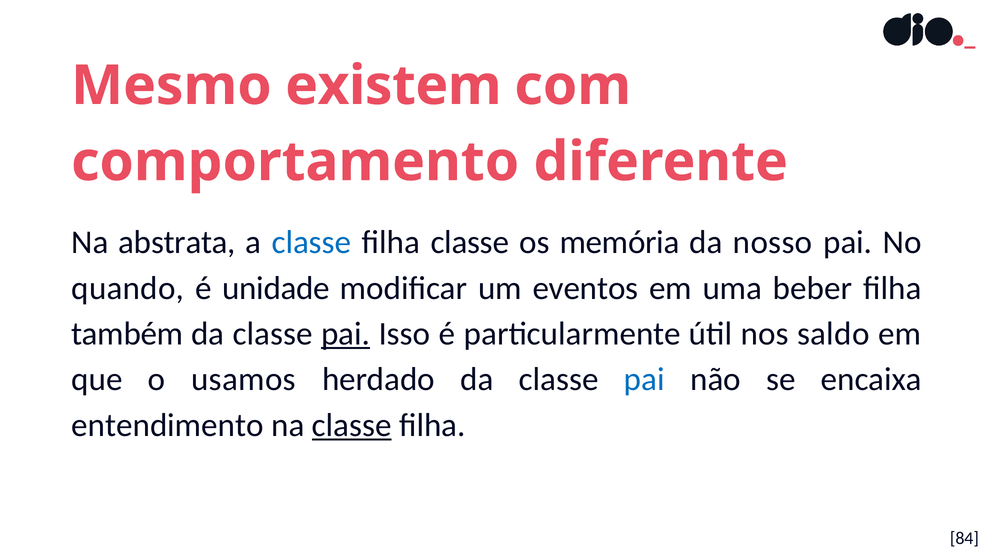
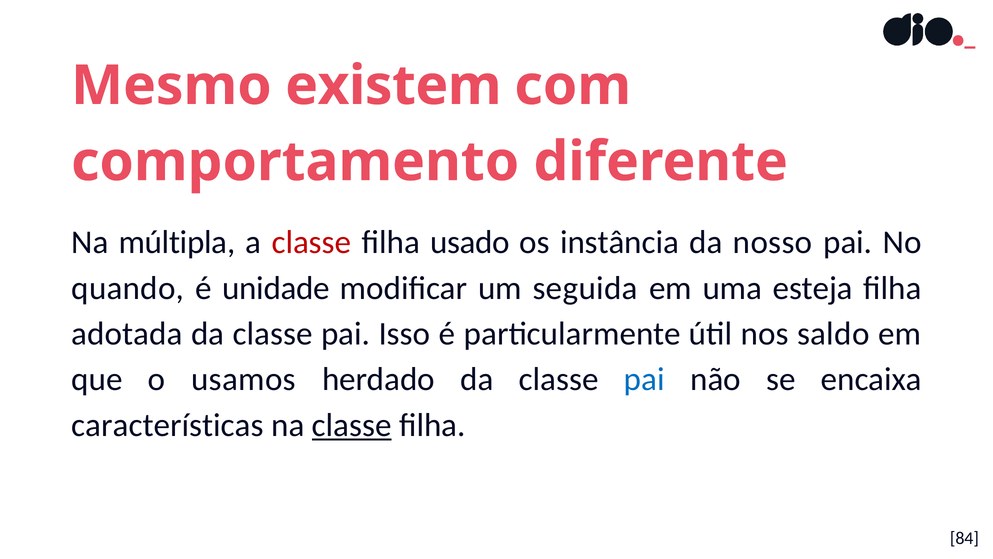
abstrata: abstrata -> múltipla
classe at (311, 242) colour: blue -> red
filha classe: classe -> usado
memória: memória -> instância
eventos: eventos -> seguida
beber: beber -> esteja
também: também -> adotada
pai at (346, 334) underline: present -> none
entendimento: entendimento -> características
